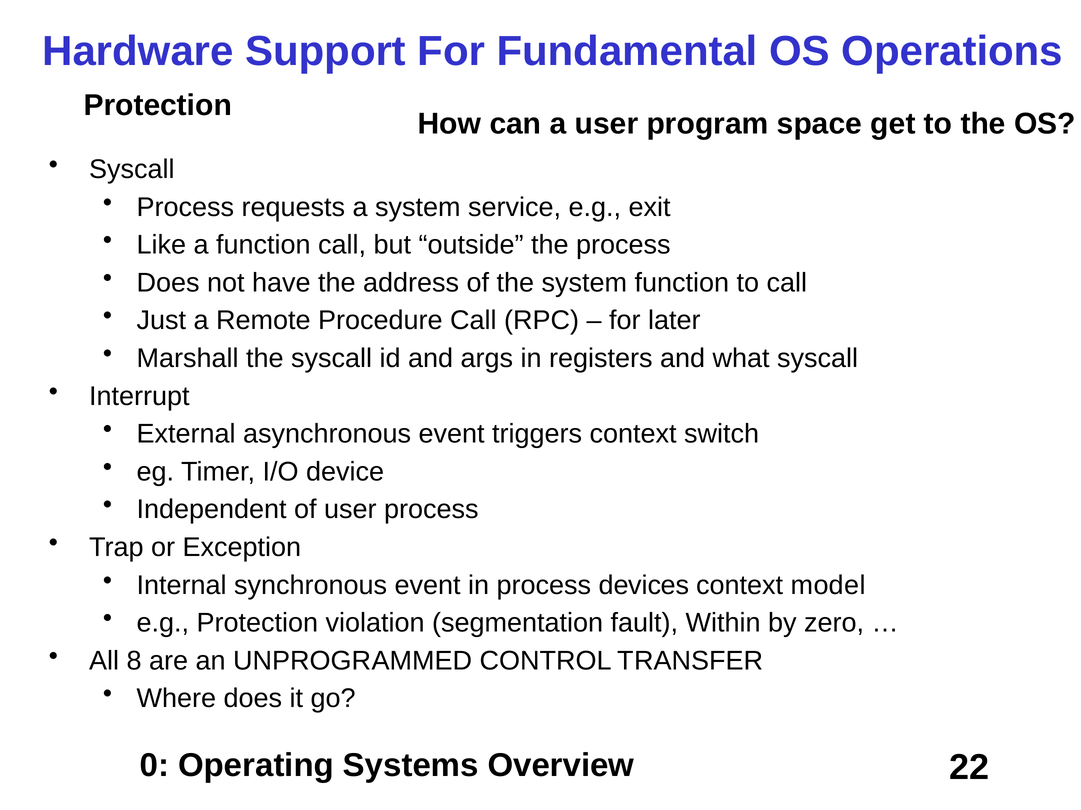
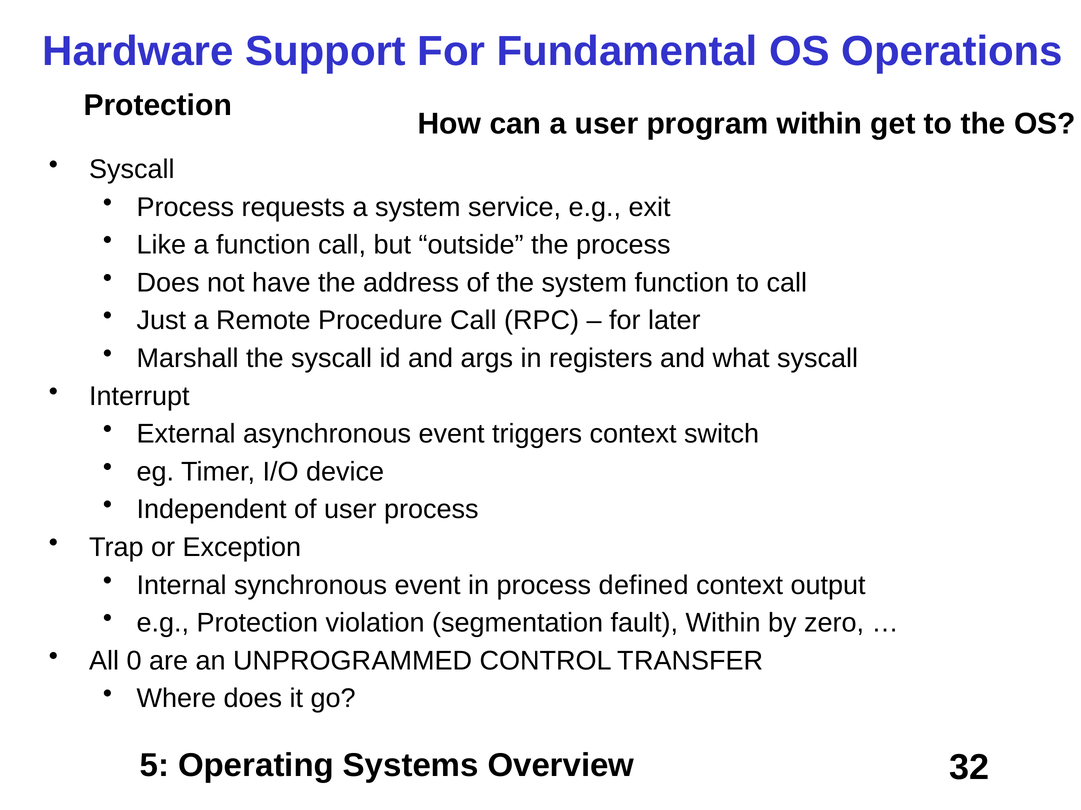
program space: space -> within
devices: devices -> defined
model: model -> output
8: 8 -> 0
0: 0 -> 5
22: 22 -> 32
